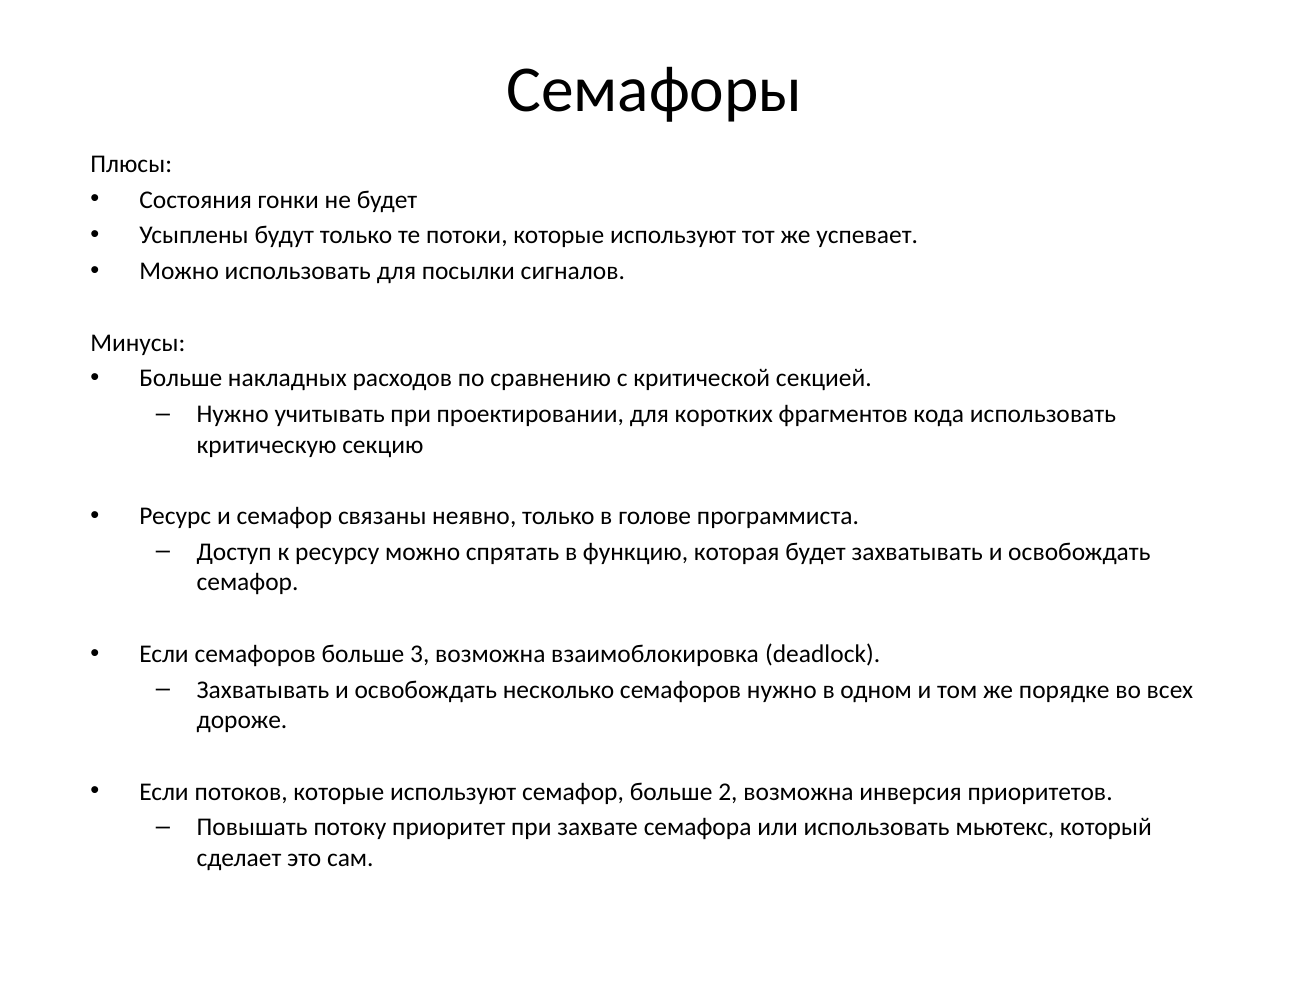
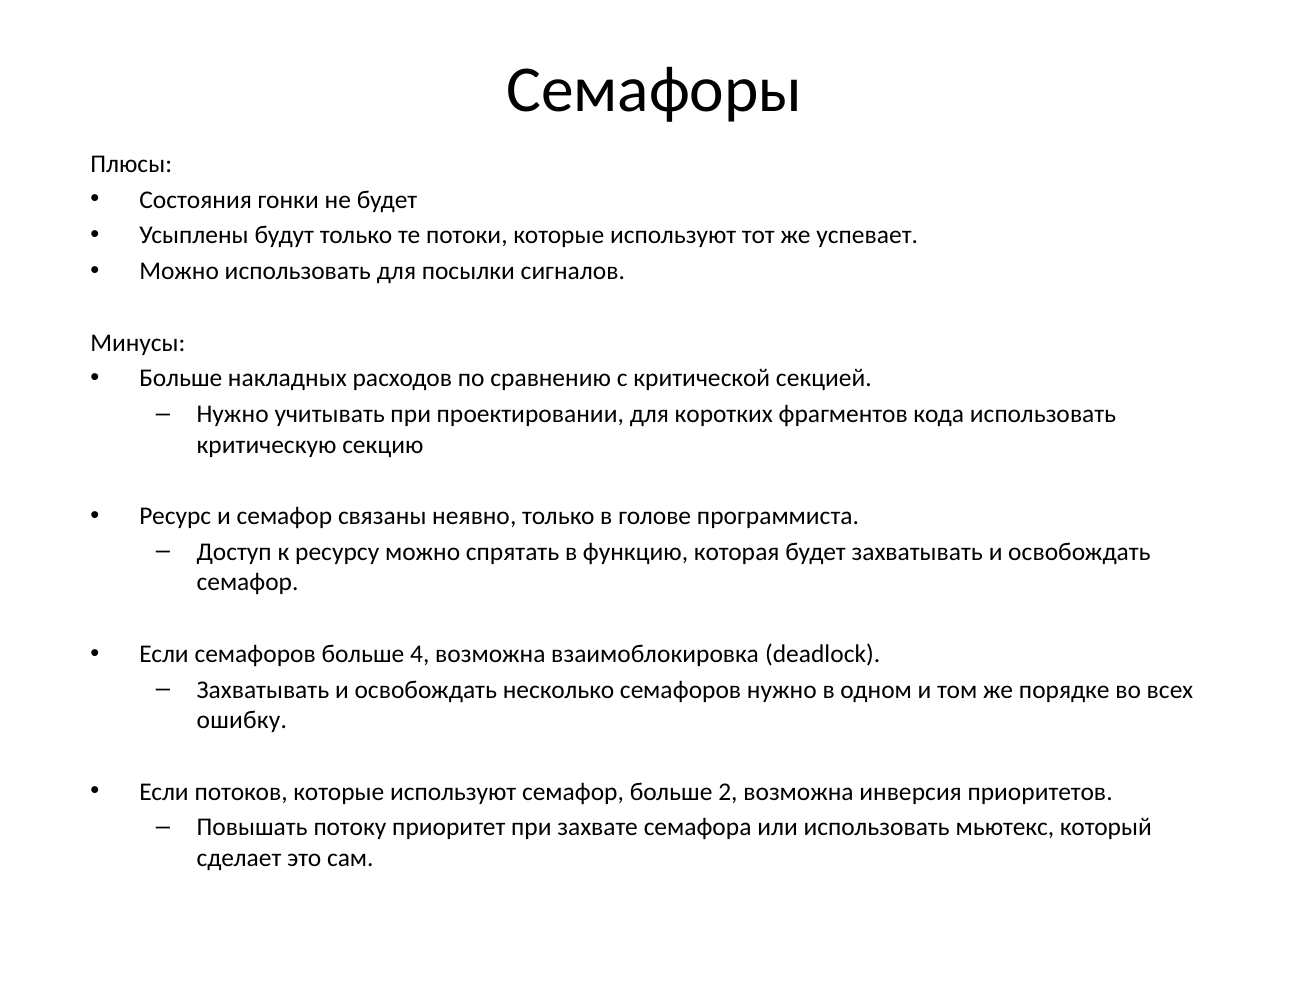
3: 3 -> 4
дороже: дороже -> ошибку
